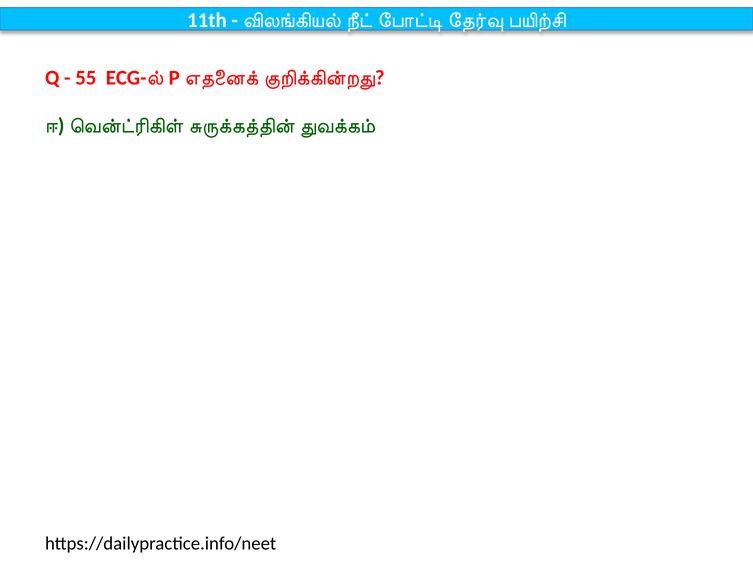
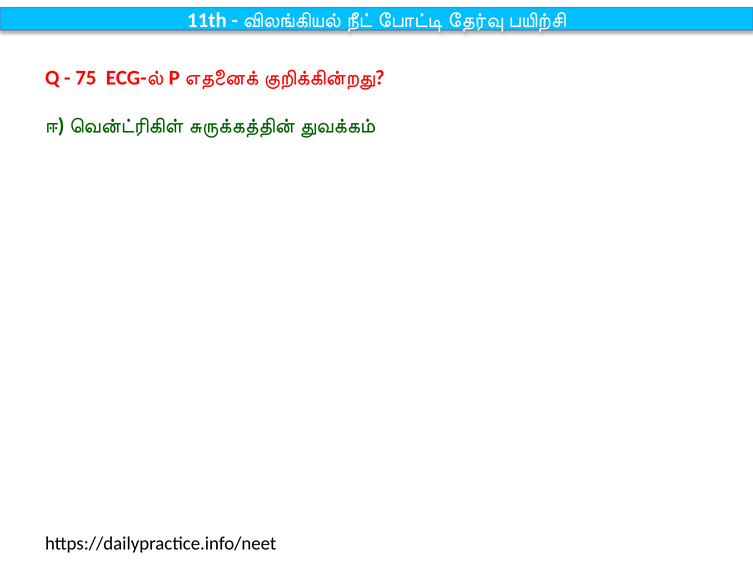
55: 55 -> 75
